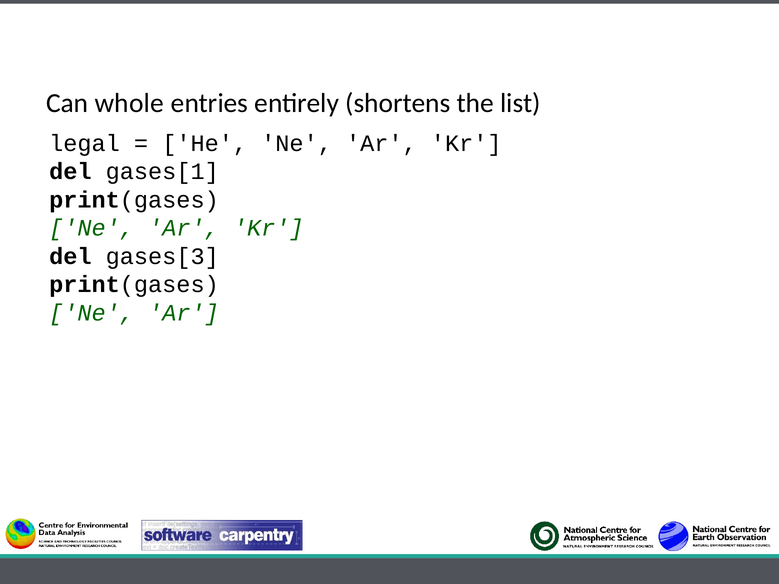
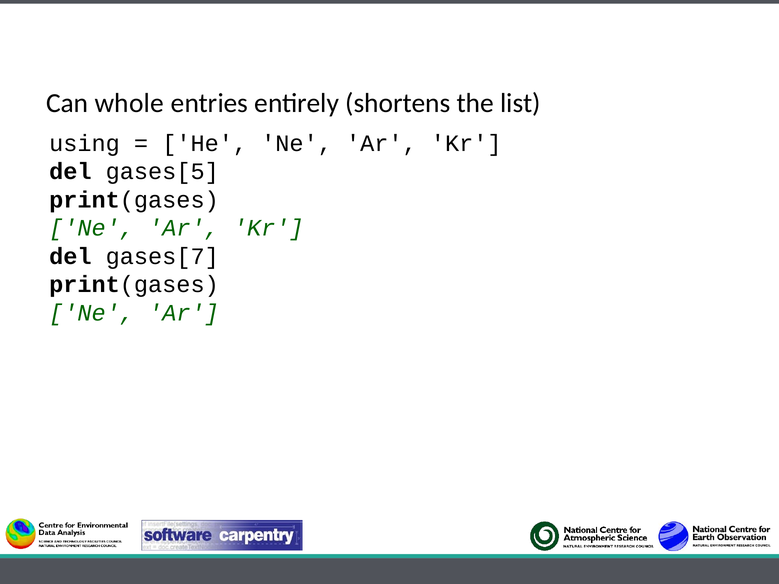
legal: legal -> using
gases[1: gases[1 -> gases[5
gases[3: gases[3 -> gases[7
